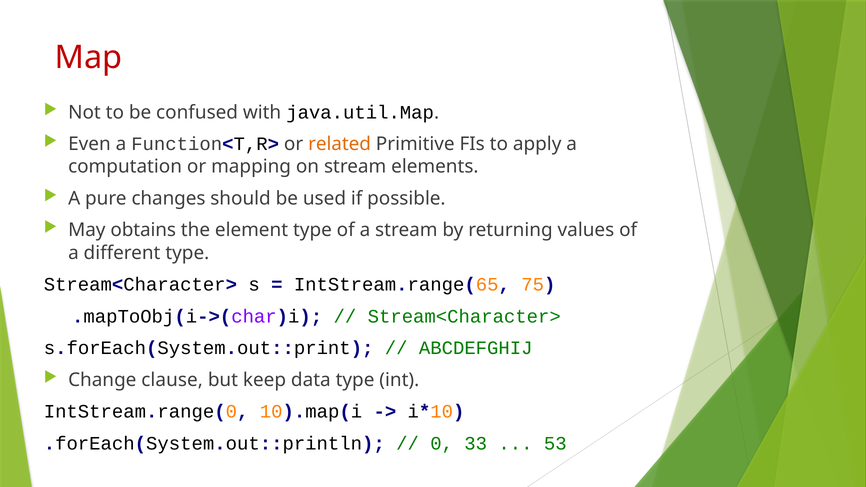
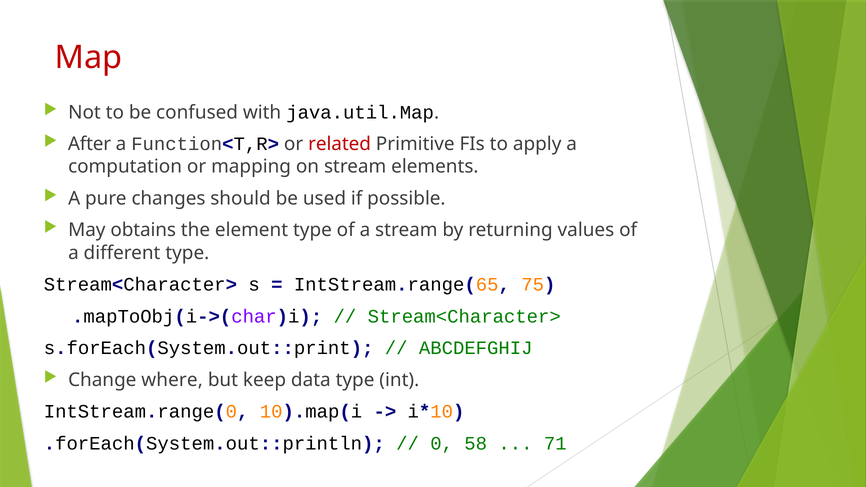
Even: Even -> After
related colour: orange -> red
clause: clause -> where
33: 33 -> 58
53: 53 -> 71
